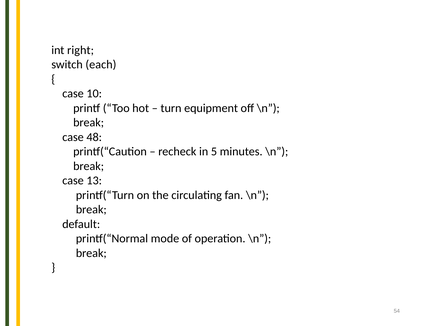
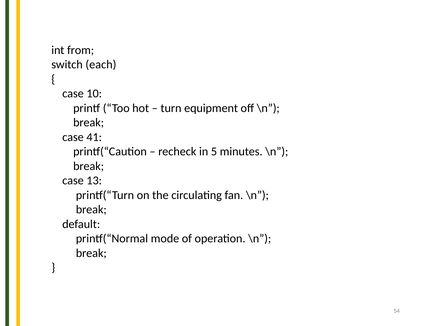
right: right -> from
48: 48 -> 41
